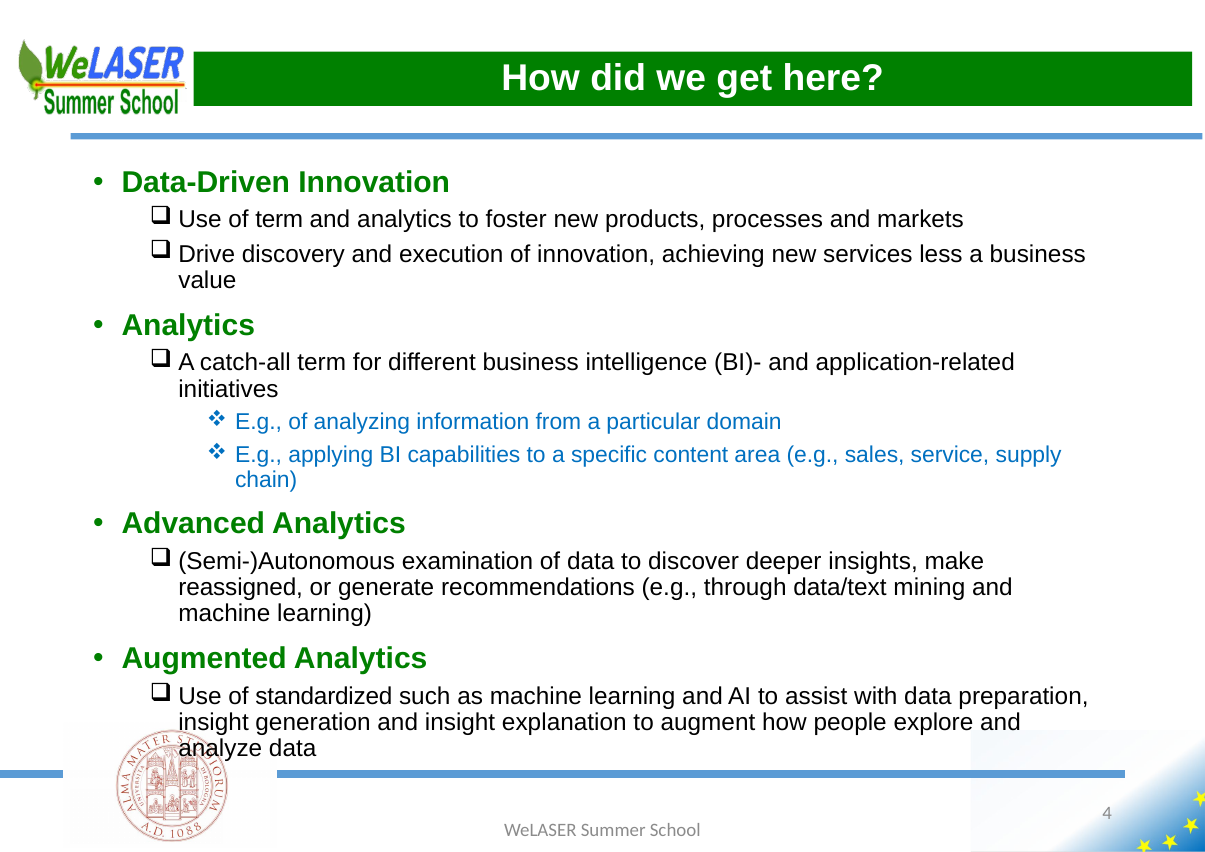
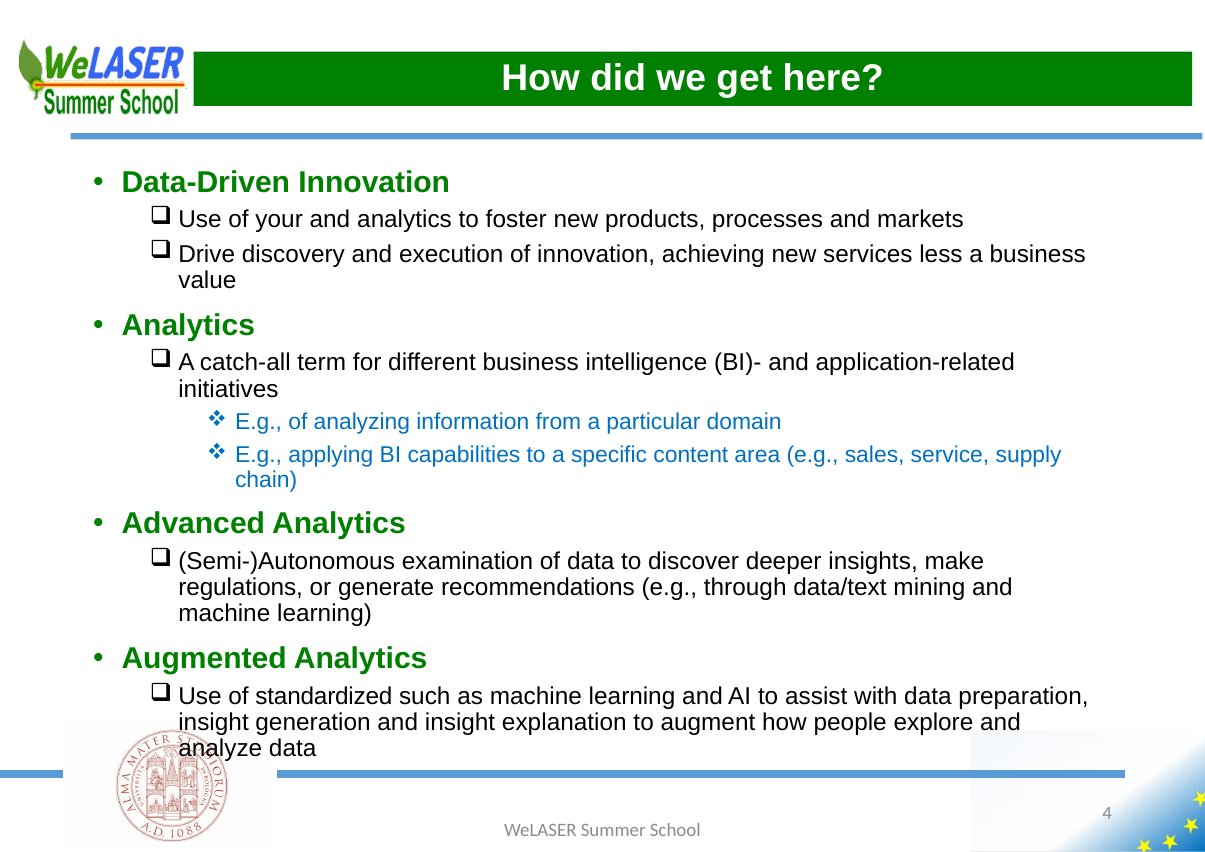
of term: term -> your
reassigned: reassigned -> regulations
